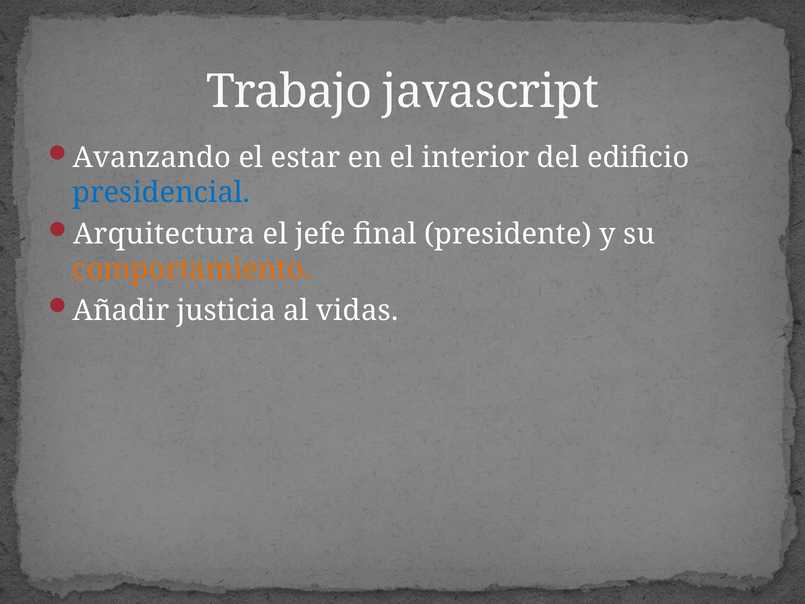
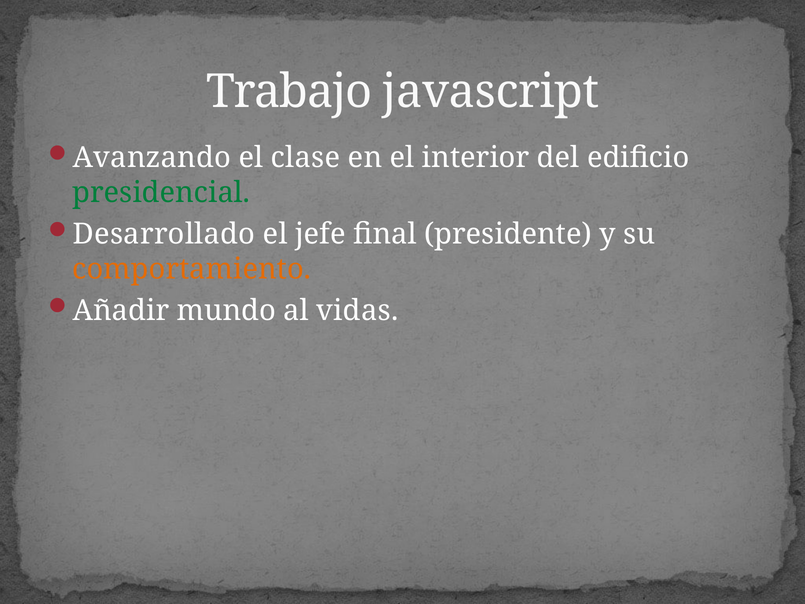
estar: estar -> clase
presidencial colour: blue -> green
Arquitectura: Arquitectura -> Desarrollado
justicia: justicia -> mundo
